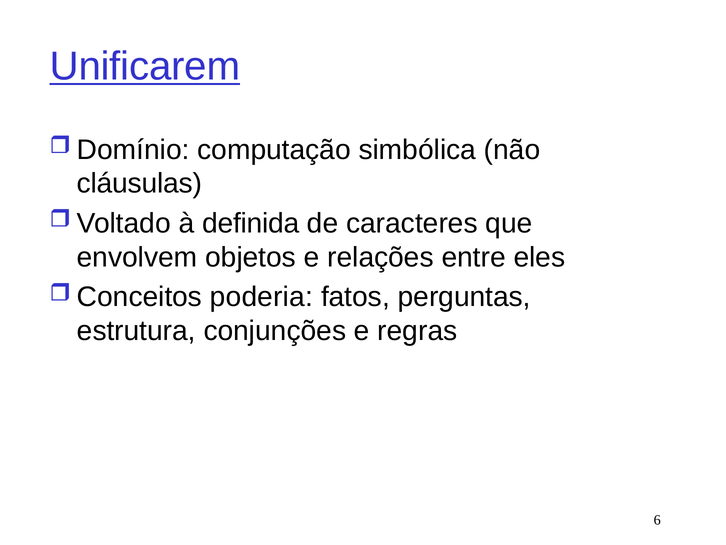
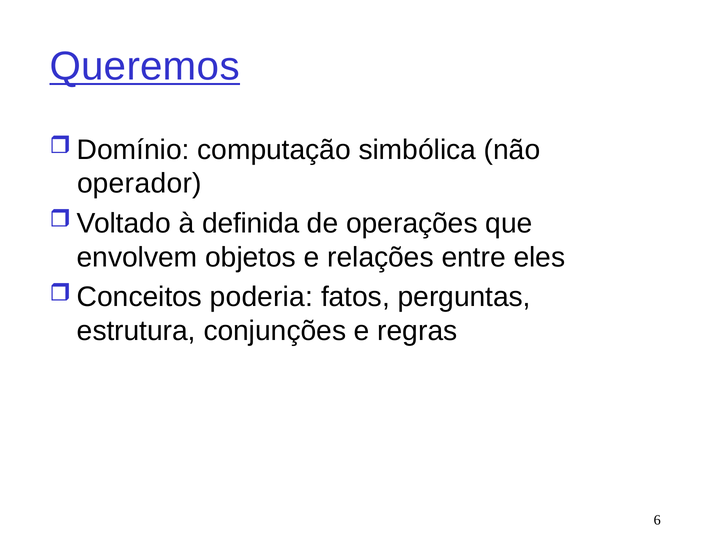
Unificarem: Unificarem -> Queremos
cláusulas: cláusulas -> operador
caracteres: caracteres -> operações
